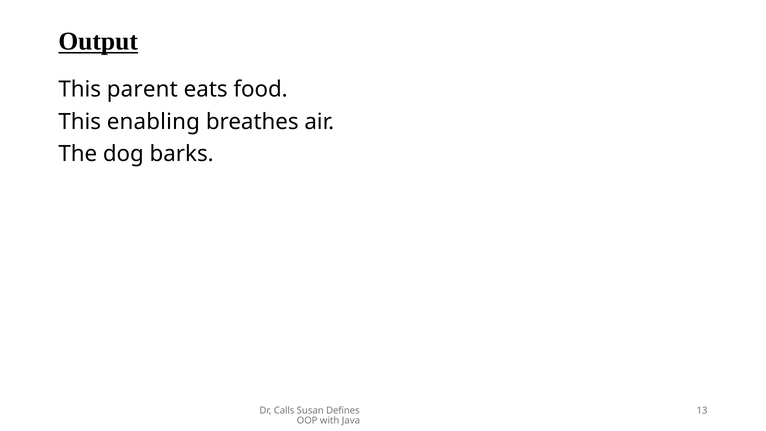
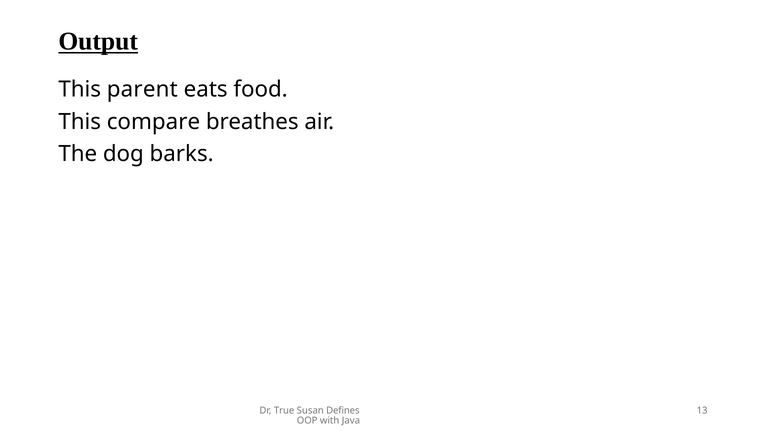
enabling: enabling -> compare
Calls: Calls -> True
